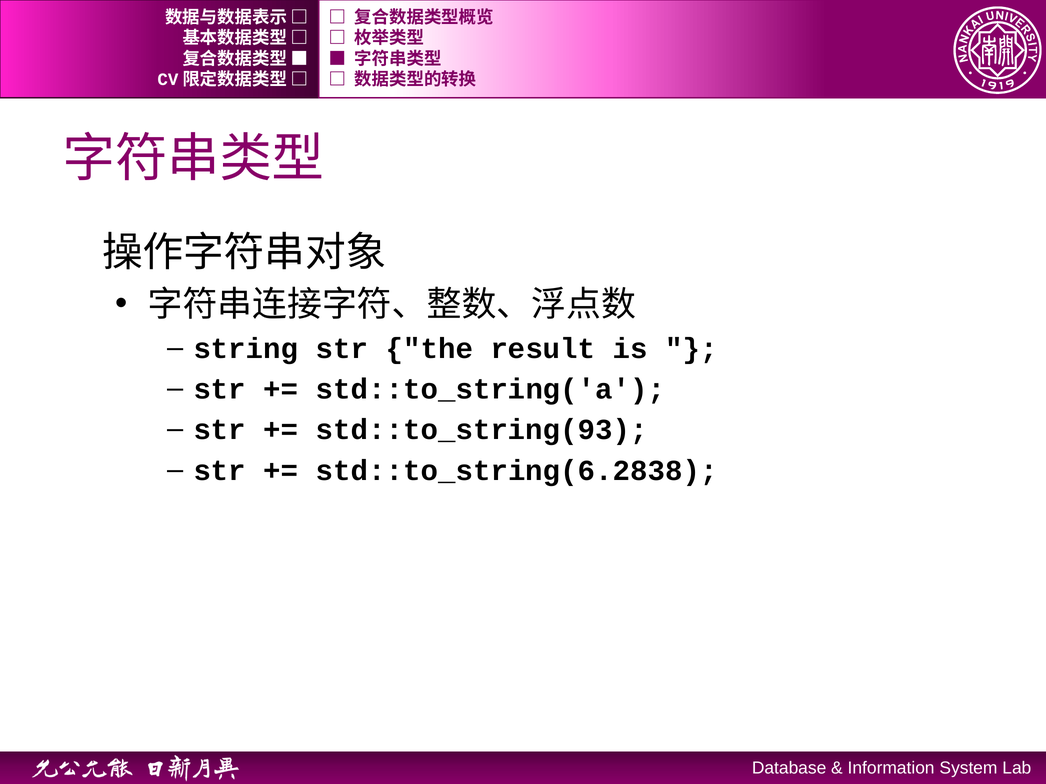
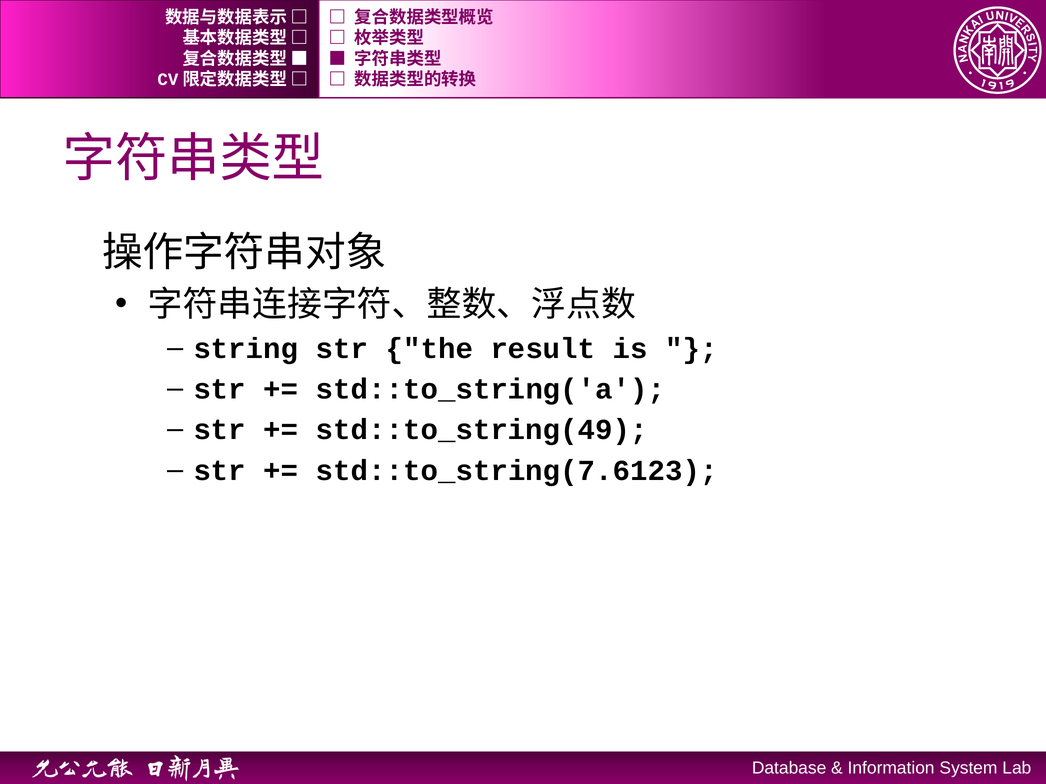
std::to_string(93: std::to_string(93 -> std::to_string(49
std::to_string(6.2838: std::to_string(6.2838 -> std::to_string(7.6123
